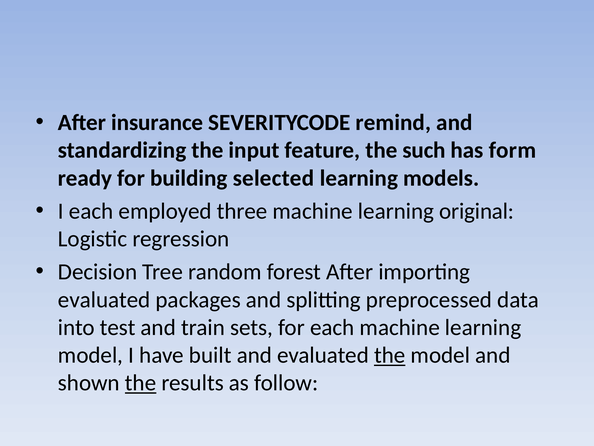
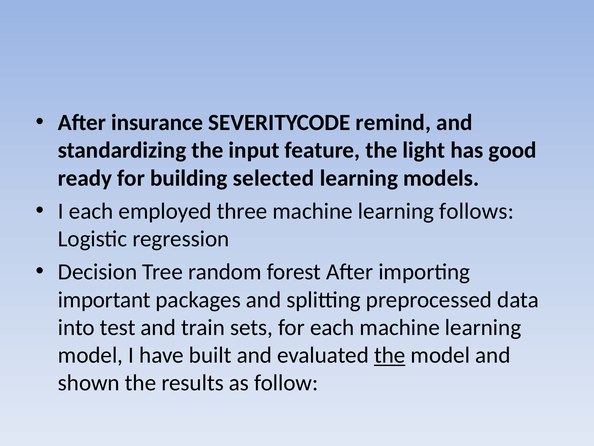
such: such -> light
form: form -> good
original: original -> follows
evaluated at (104, 299): evaluated -> important
the at (141, 383) underline: present -> none
